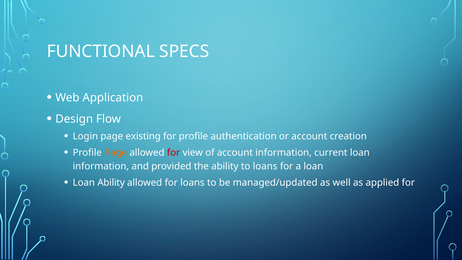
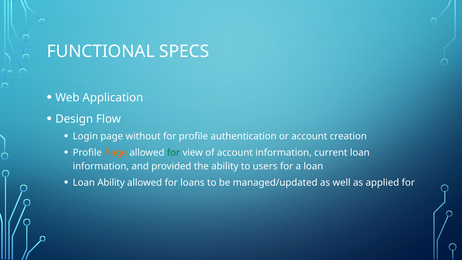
existing: existing -> without
for at (174, 152) colour: red -> green
to loans: loans -> users
